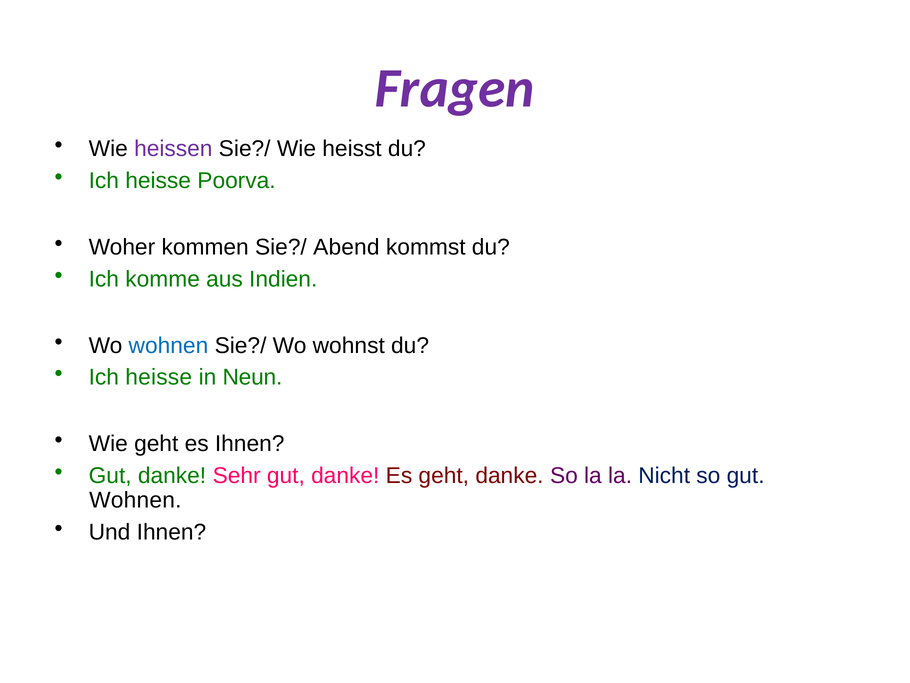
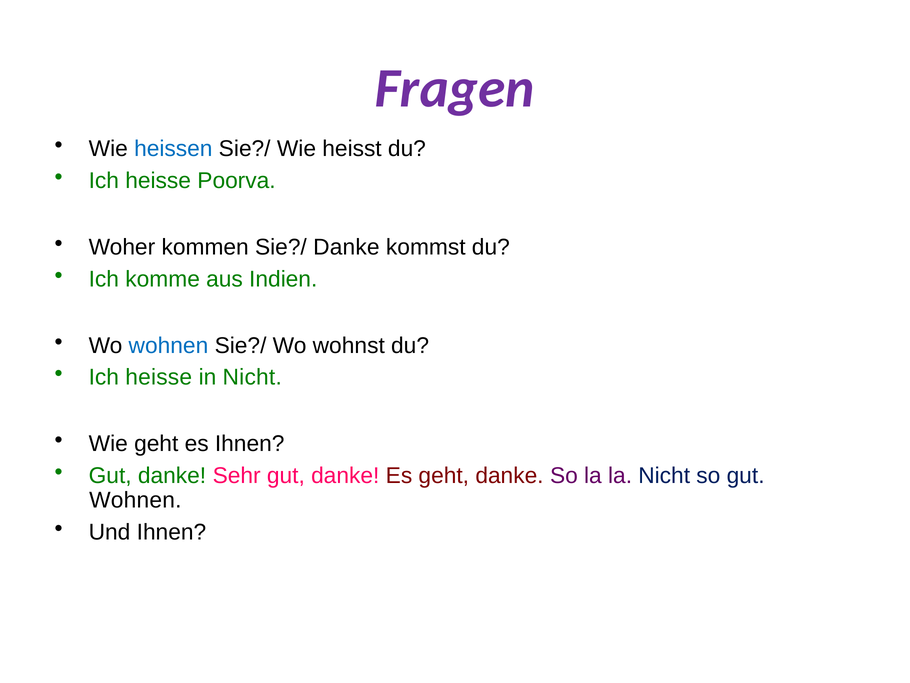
heissen colour: purple -> blue
Sie?/ Abend: Abend -> Danke
in Neun: Neun -> Nicht
